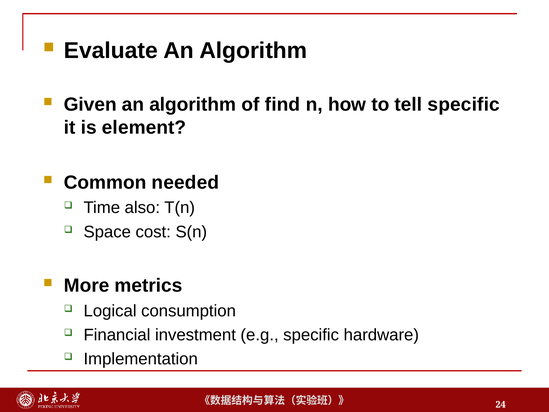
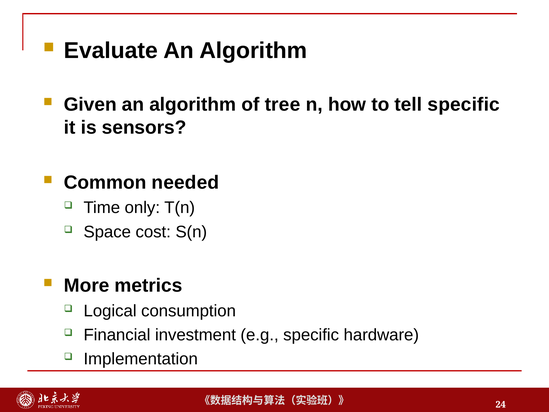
find: find -> tree
element: element -> sensors
also: also -> only
